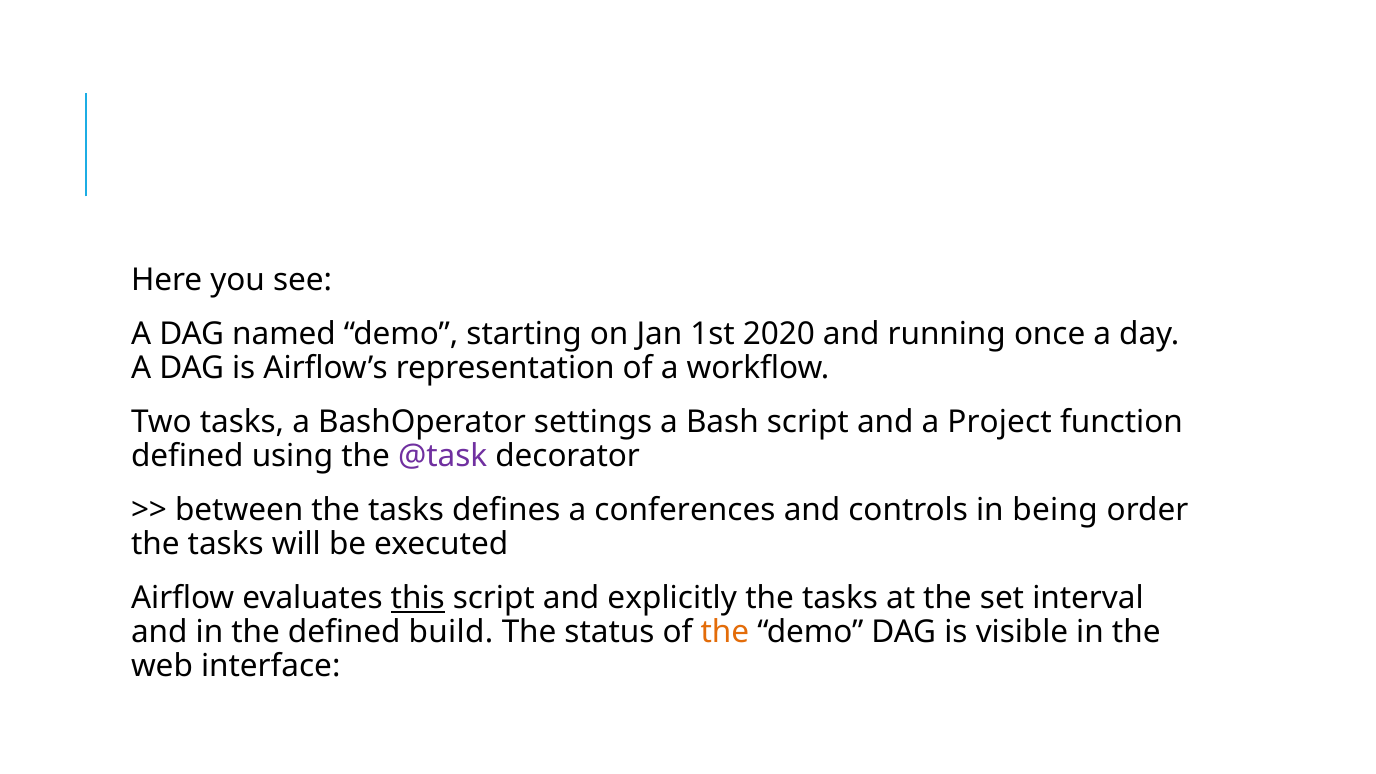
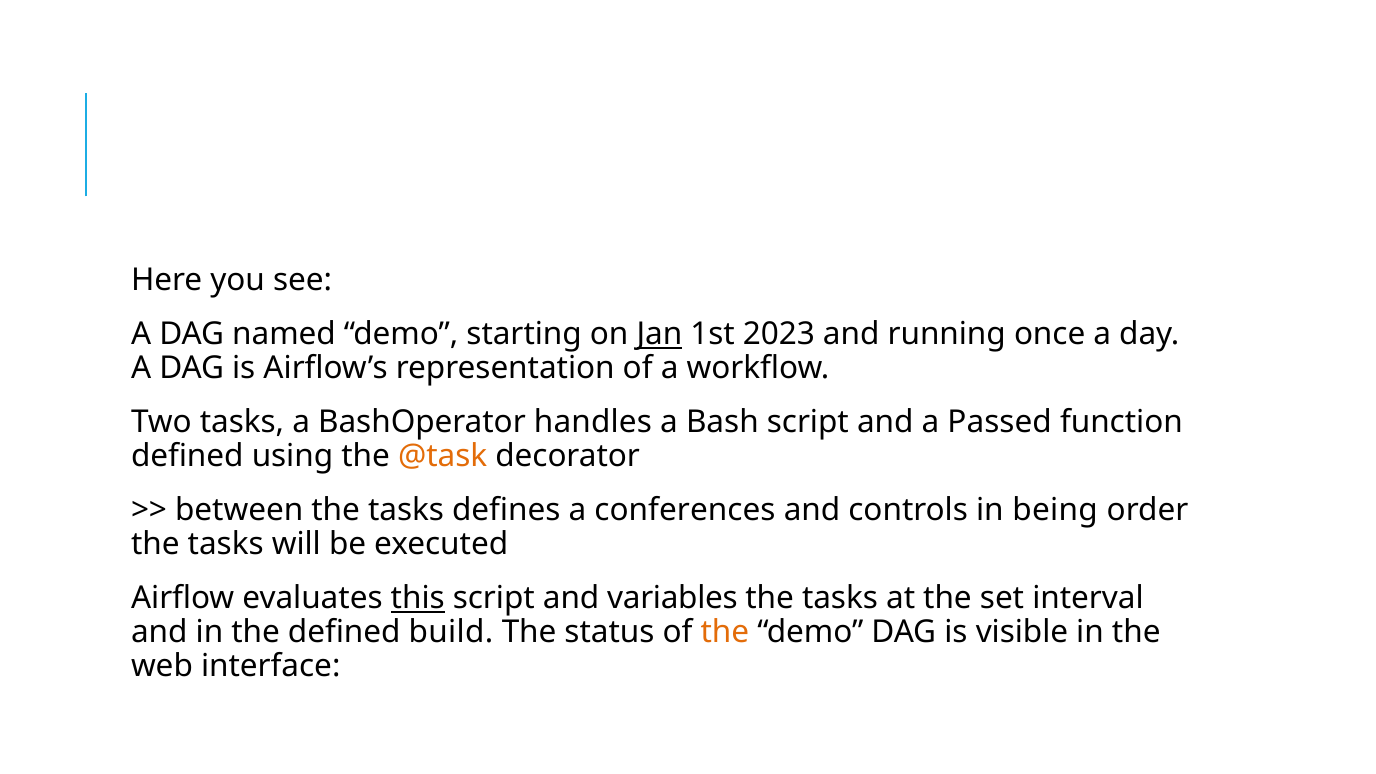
Jan underline: none -> present
2020: 2020 -> 2023
settings: settings -> handles
Project: Project -> Passed
@task colour: purple -> orange
explicitly: explicitly -> variables
